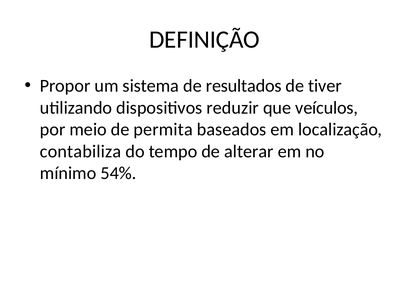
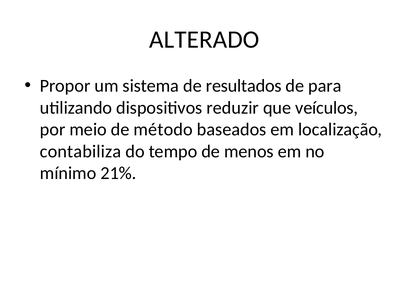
DEFINIÇÃO: DEFINIÇÃO -> ALTERADO
tiver: tiver -> para
permita: permita -> método
alterar: alterar -> menos
54%: 54% -> 21%
